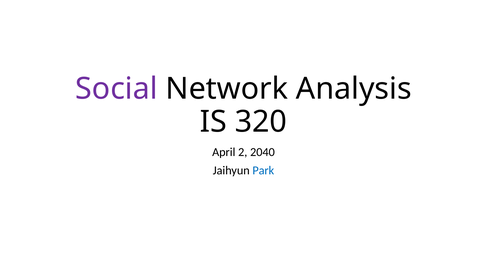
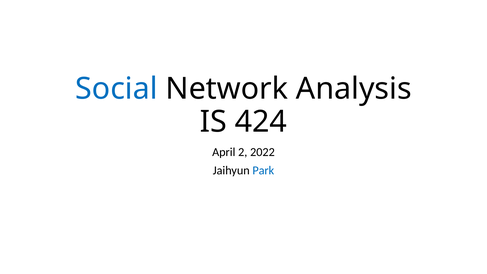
Social colour: purple -> blue
320: 320 -> 424
2040: 2040 -> 2022
